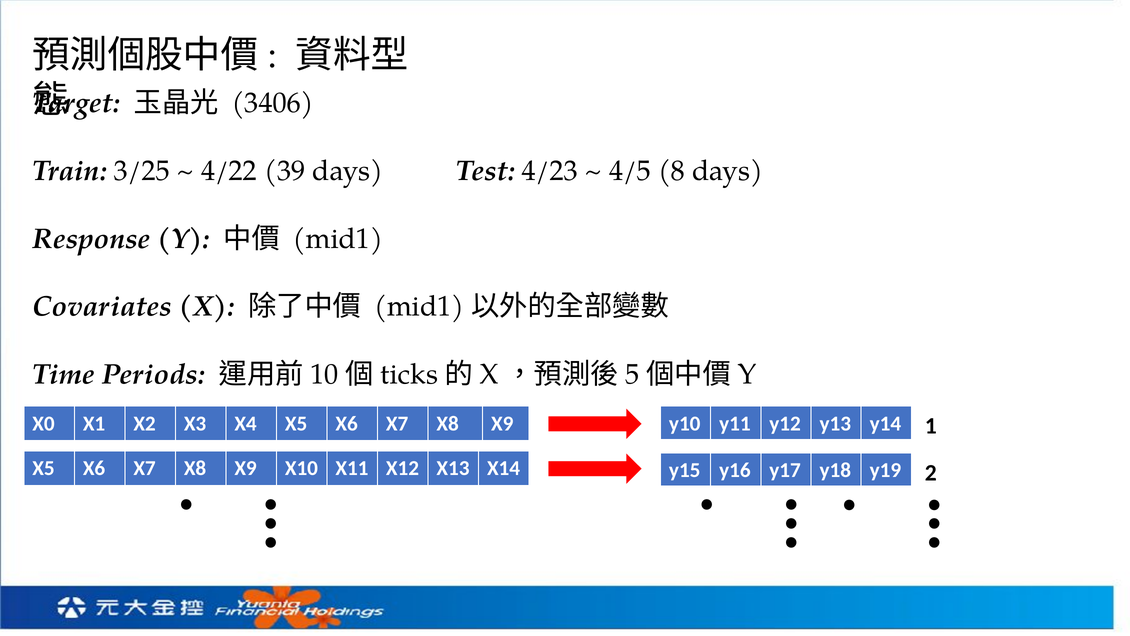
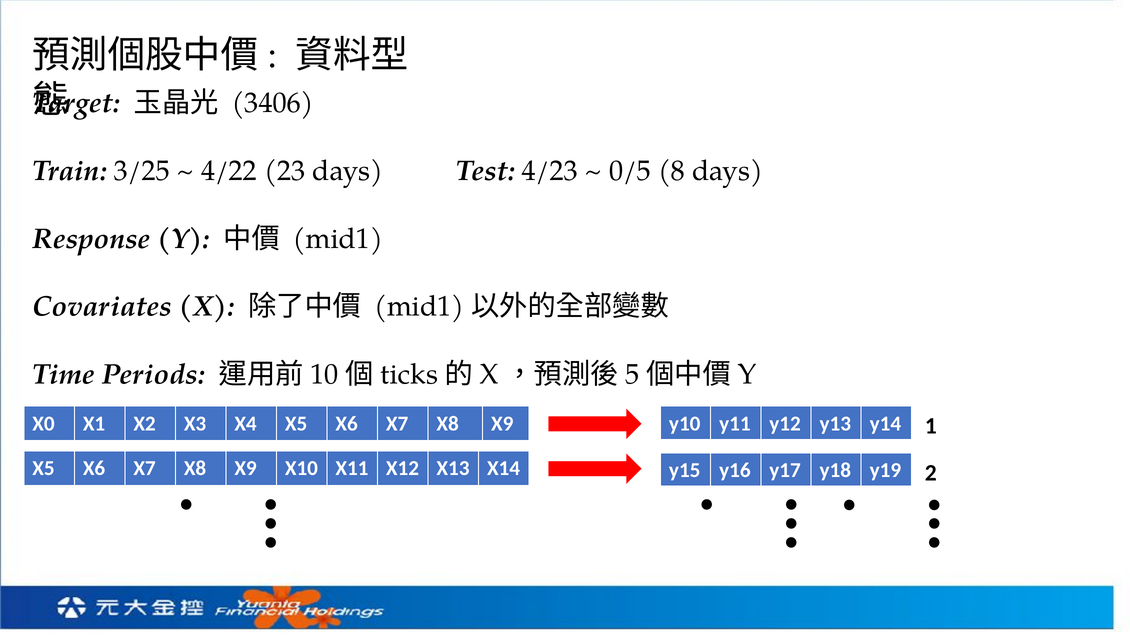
39: 39 -> 23
4/5: 4/5 -> 0/5
